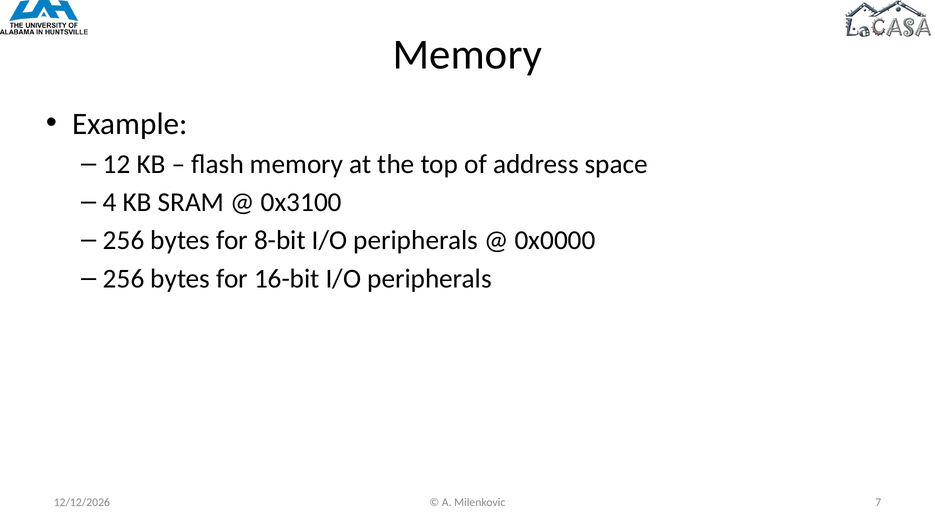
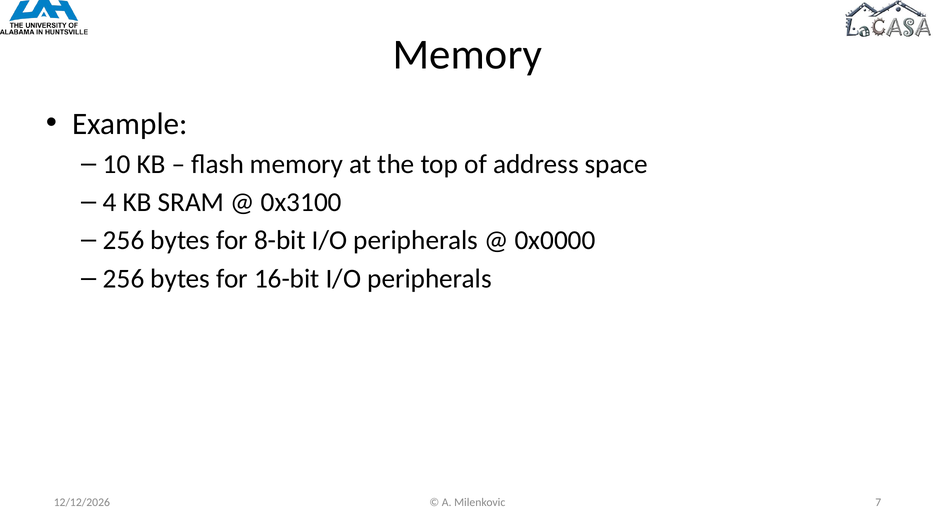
12: 12 -> 10
